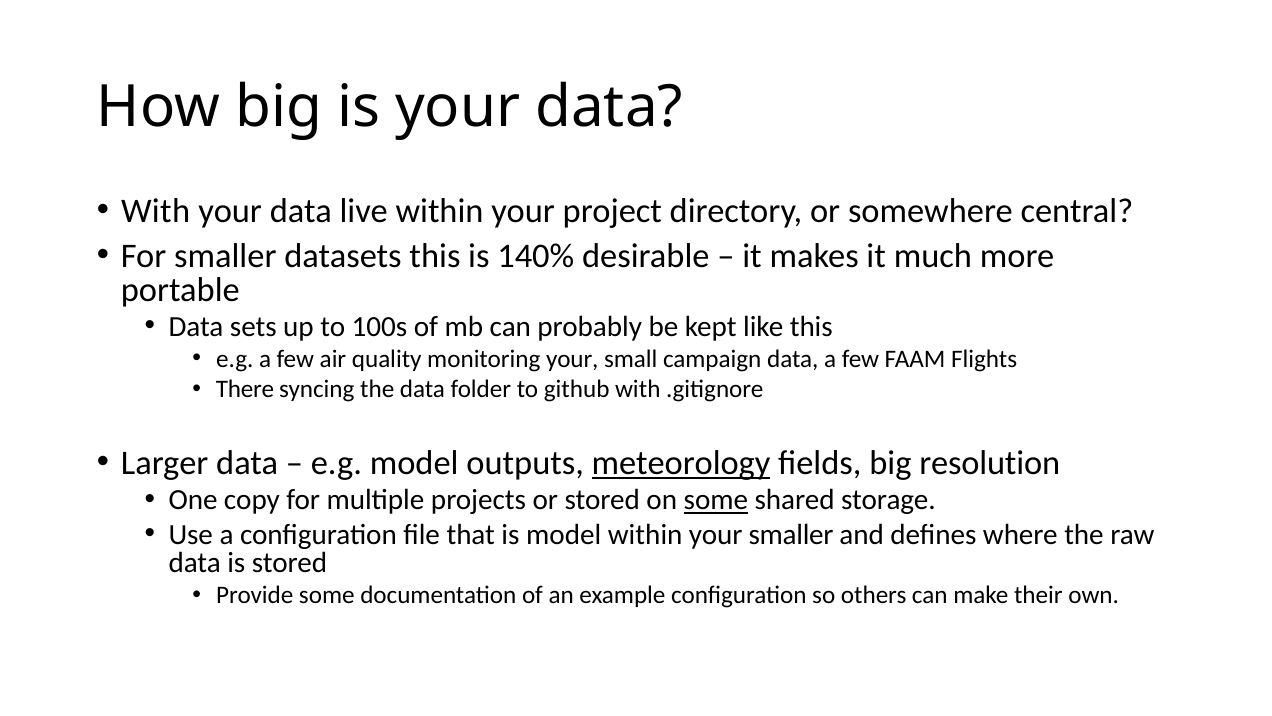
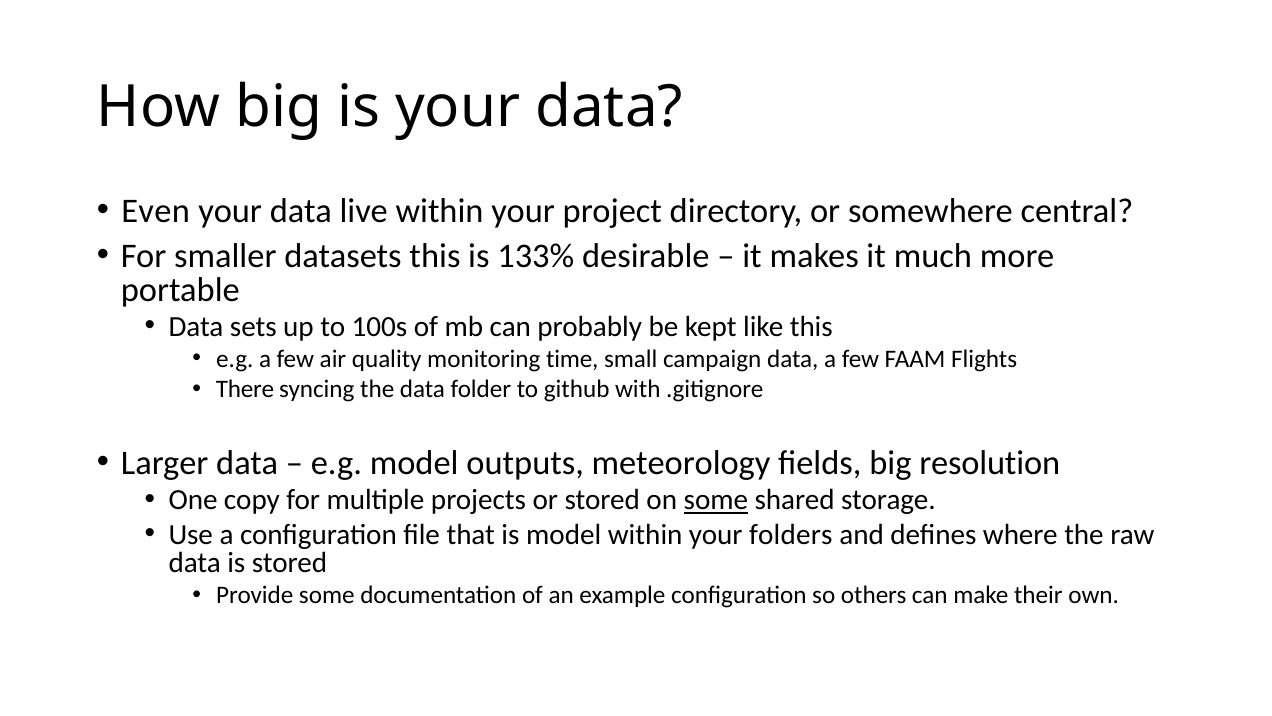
With at (156, 211): With -> Even
140%: 140% -> 133%
monitoring your: your -> time
meteorology underline: present -> none
your smaller: smaller -> folders
